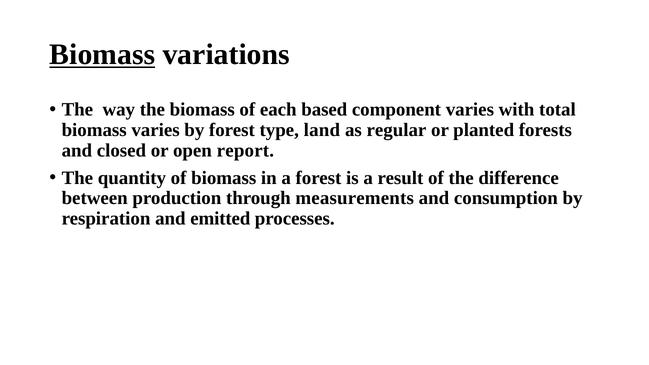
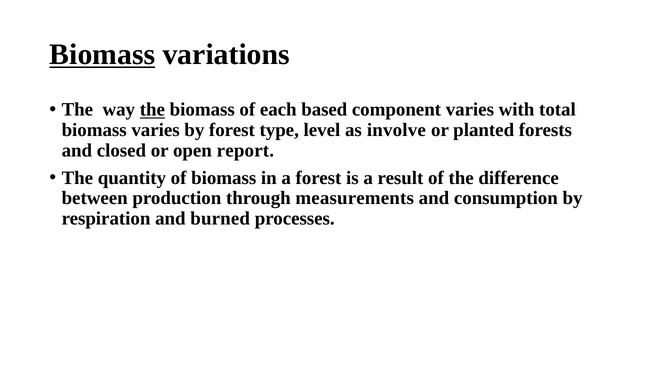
the at (152, 110) underline: none -> present
land: land -> level
regular: regular -> involve
emitted: emitted -> burned
